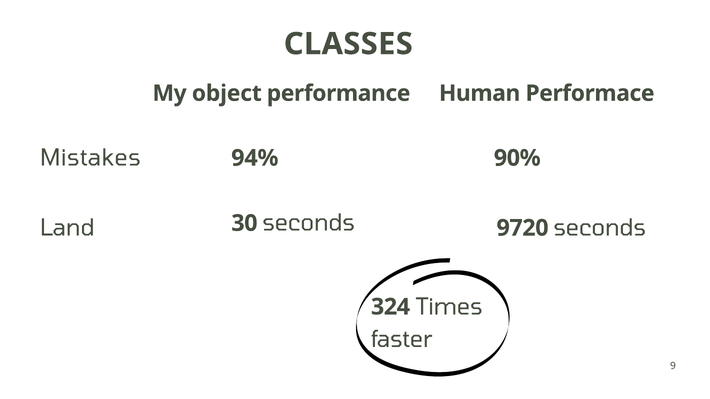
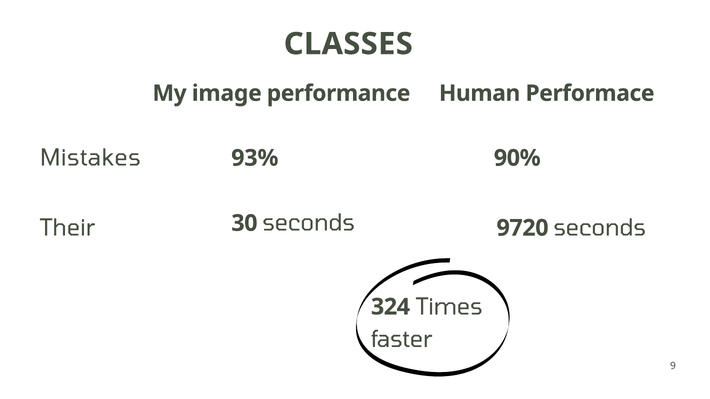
object: object -> image
94%: 94% -> 93%
Land: Land -> Their
